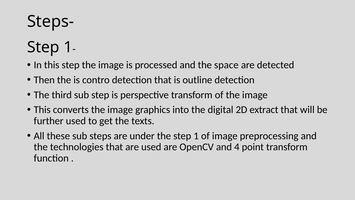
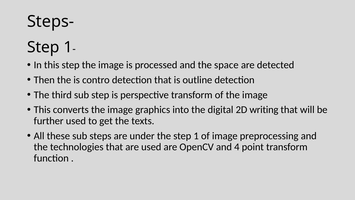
extract: extract -> writing
